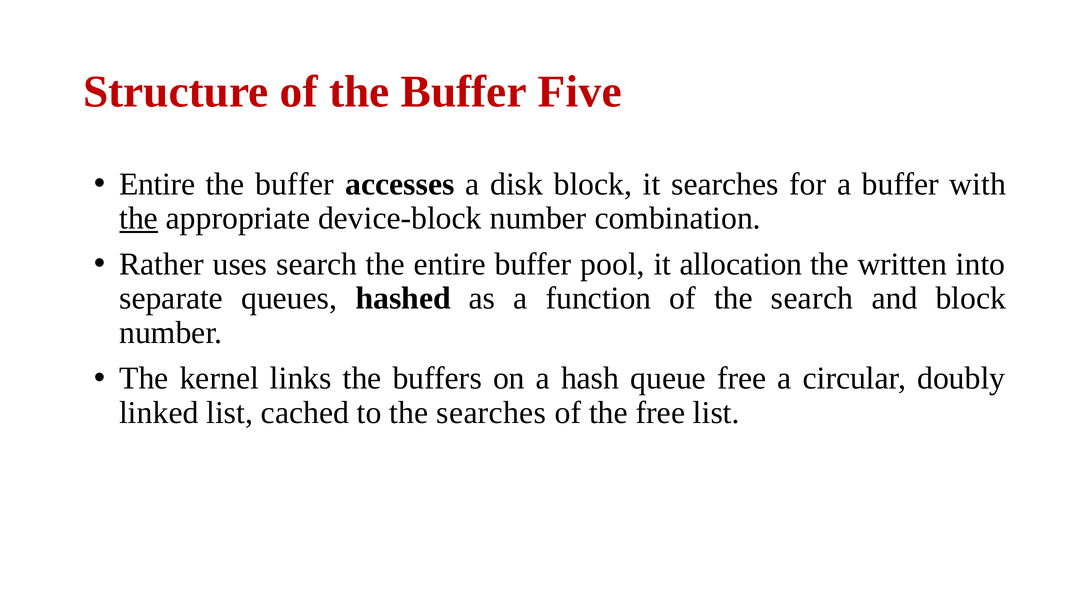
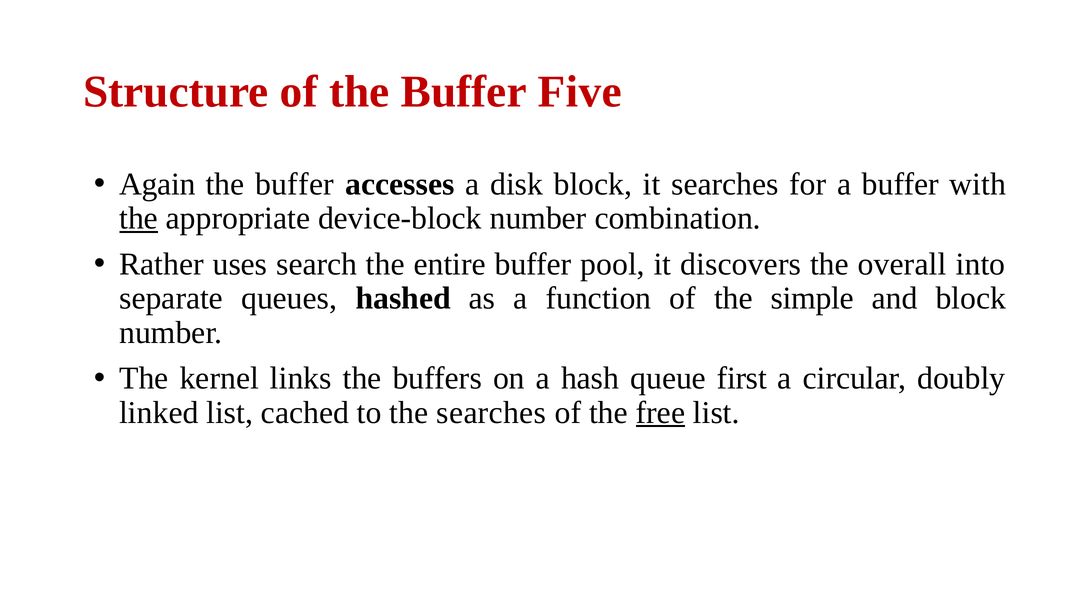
Entire at (157, 184): Entire -> Again
allocation: allocation -> discovers
written: written -> overall
the search: search -> simple
queue free: free -> first
free at (661, 413) underline: none -> present
